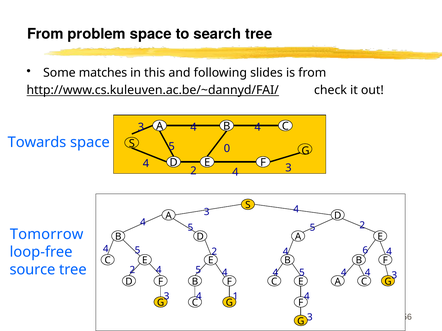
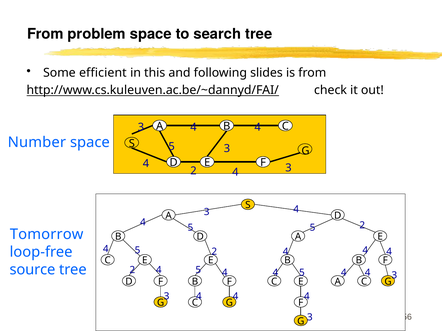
matches: matches -> efficient
Towards: Towards -> Number
5 0: 0 -> 3
5 6: 6 -> 4
1 at (235, 297): 1 -> 4
